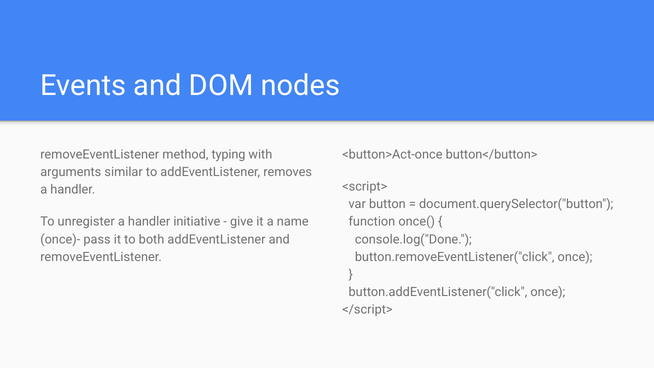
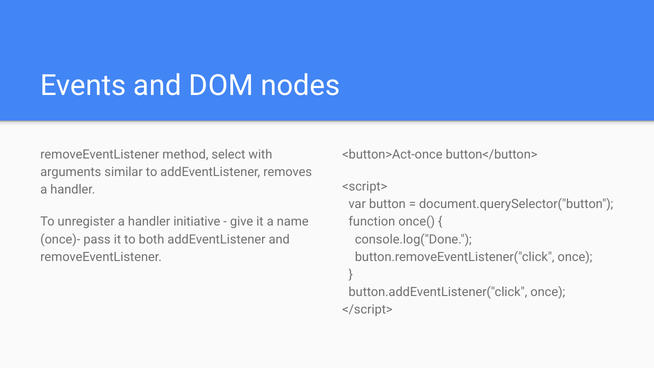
typing: typing -> select
